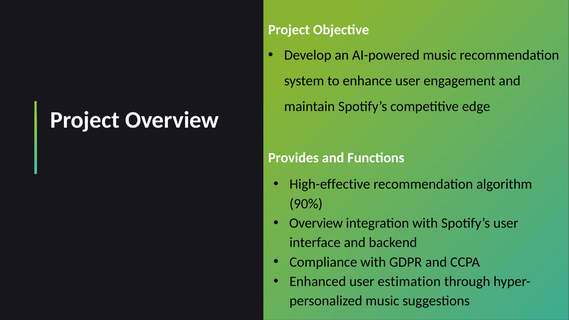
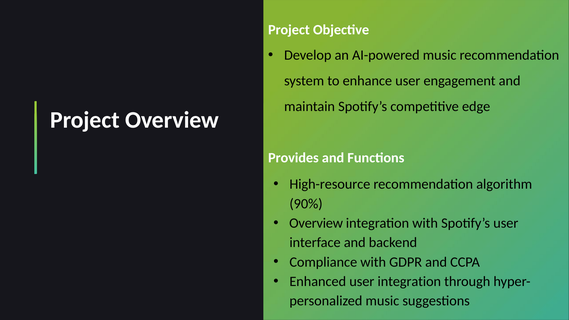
High-effective: High-effective -> High-resource
user estimation: estimation -> integration
